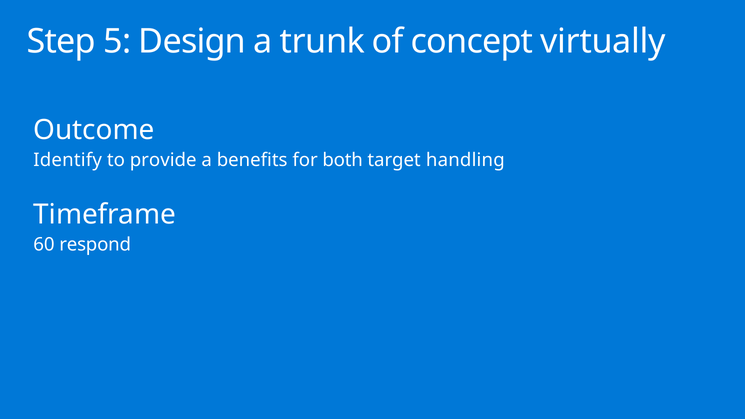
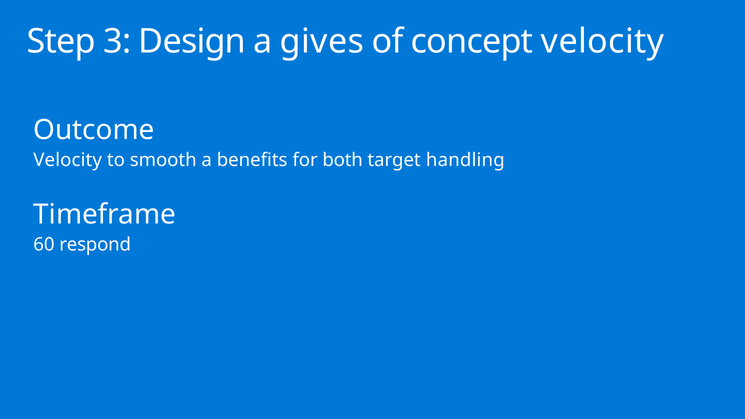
5: 5 -> 3
trunk: trunk -> gives
concept virtually: virtually -> velocity
Identify at (68, 160): Identify -> Velocity
provide: provide -> smooth
